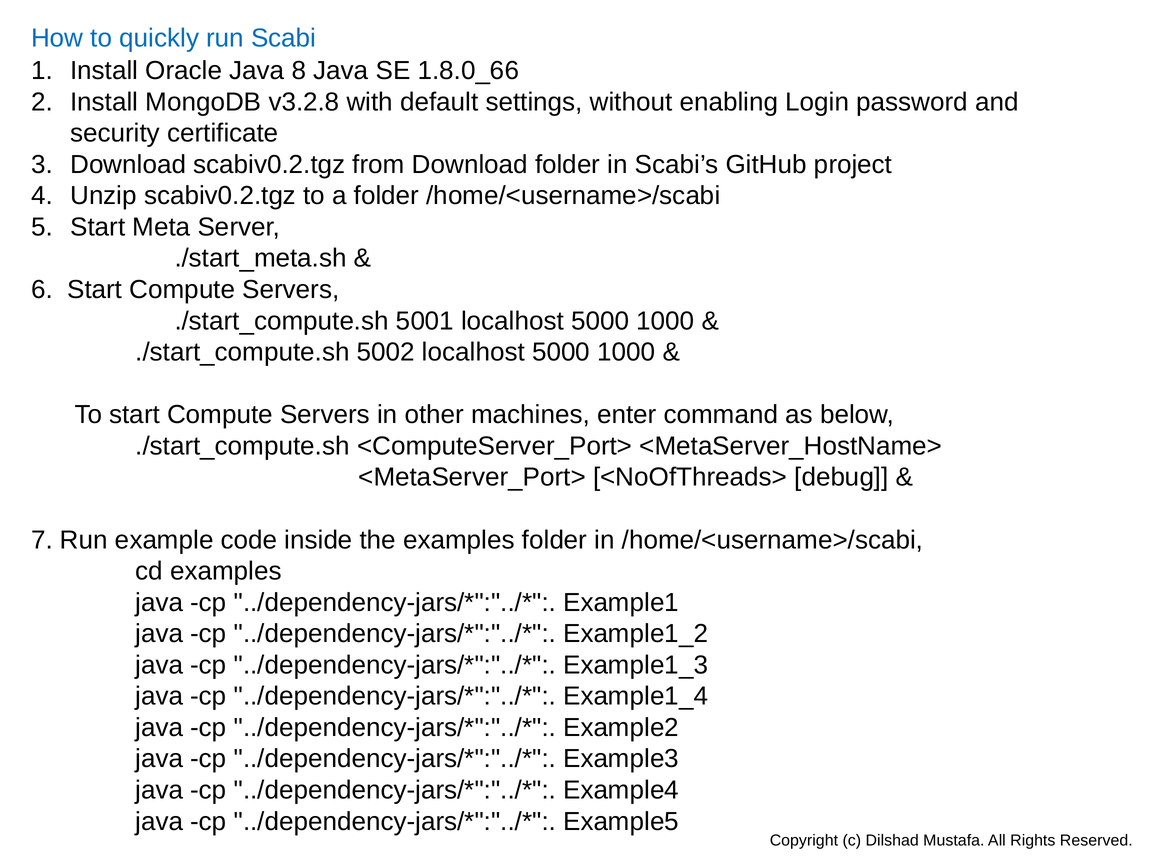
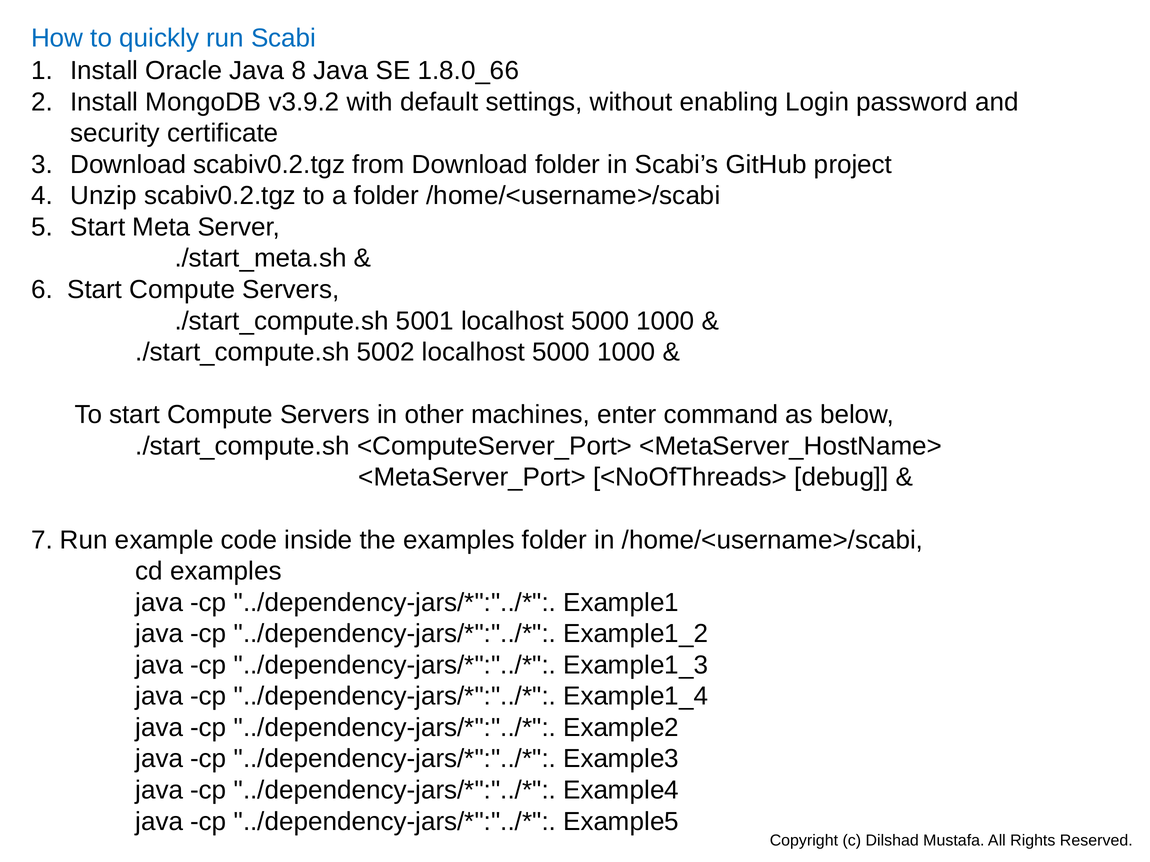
v3.2.8: v3.2.8 -> v3.9.2
